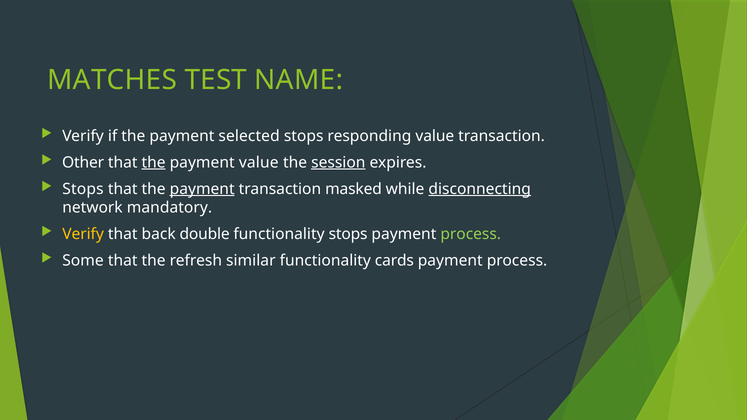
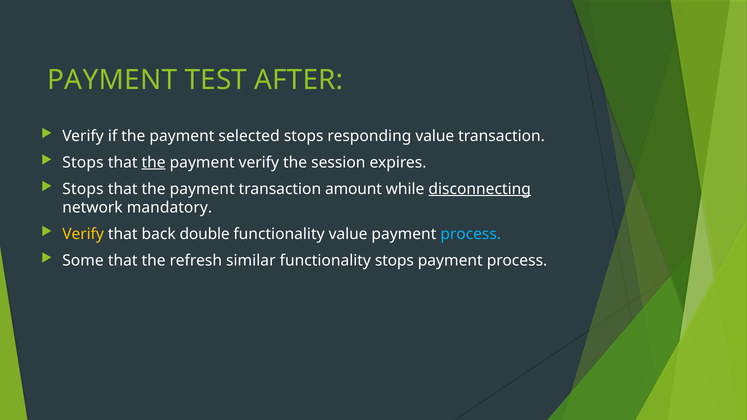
MATCHES at (112, 80): MATCHES -> PAYMENT
NAME: NAME -> AFTER
Other at (83, 162): Other -> Stops
payment value: value -> verify
session underline: present -> none
payment at (202, 189) underline: present -> none
masked: masked -> amount
functionality stops: stops -> value
process at (471, 234) colour: light green -> light blue
functionality cards: cards -> stops
